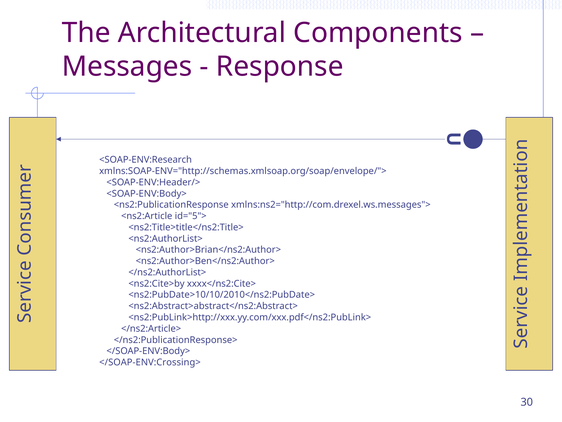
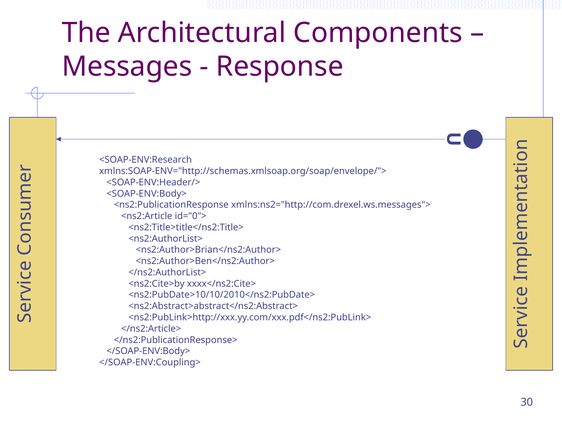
id="5">: id="5"> -> id="0">
</SOAP-ENV:Crossing>: </SOAP-ENV:Crossing> -> </SOAP-ENV:Coupling>
